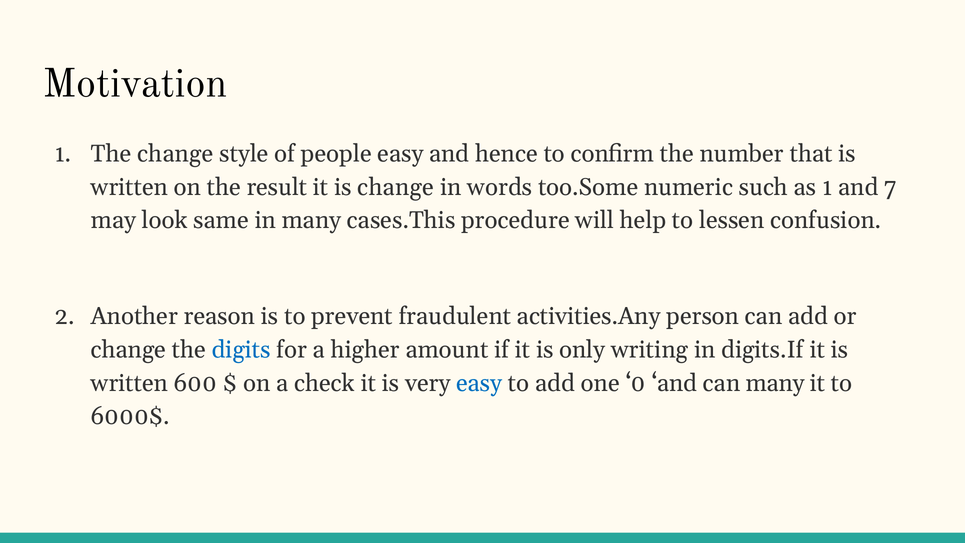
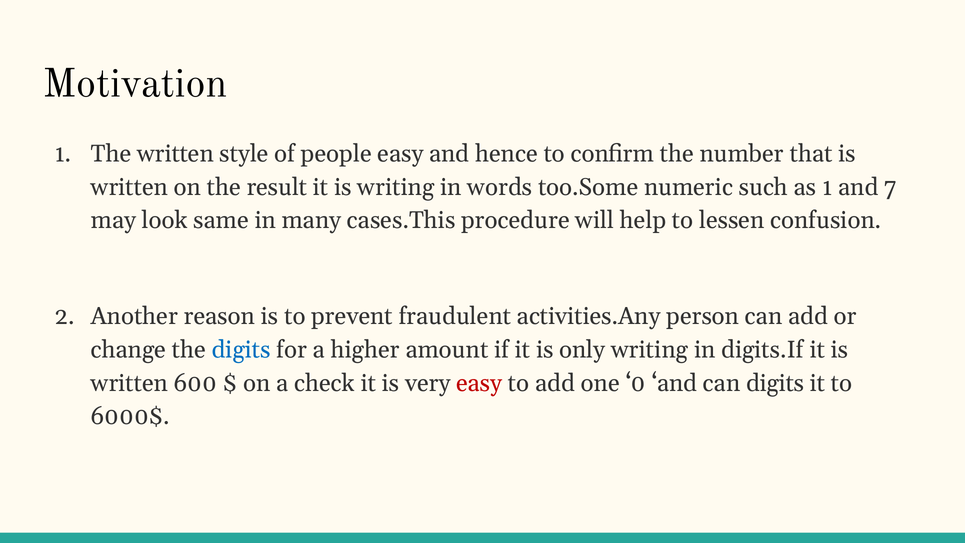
The change: change -> written
is change: change -> writing
easy at (479, 383) colour: blue -> red
can many: many -> digits
